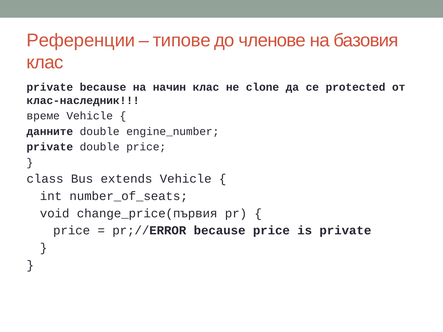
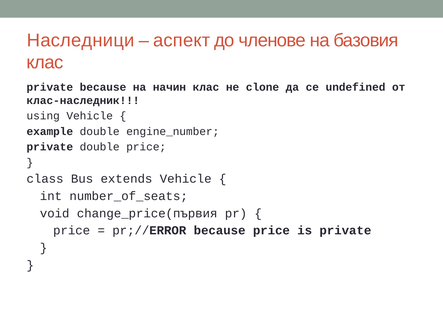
Референции: Референции -> Наследници
типове: типове -> аспект
protected: protected -> undefined
време: време -> using
данните: данните -> example
